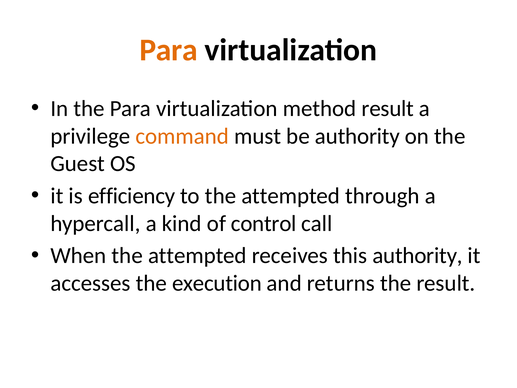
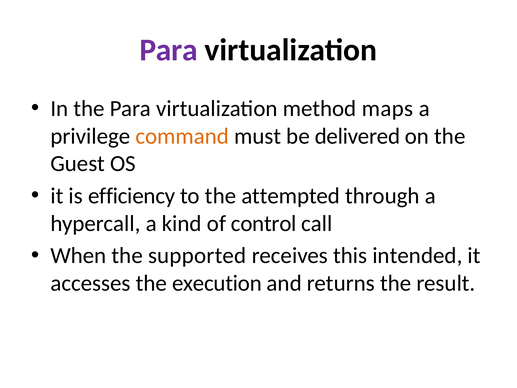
Para at (169, 50) colour: orange -> purple
method result: result -> maps
be authority: authority -> delivered
When the attempted: attempted -> supported
this authority: authority -> intended
